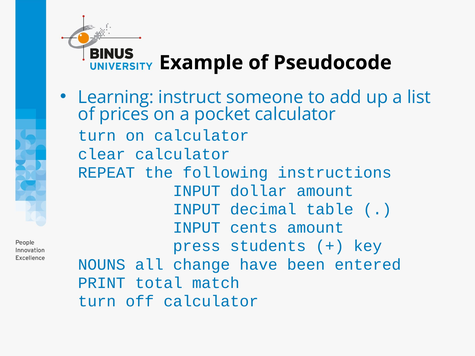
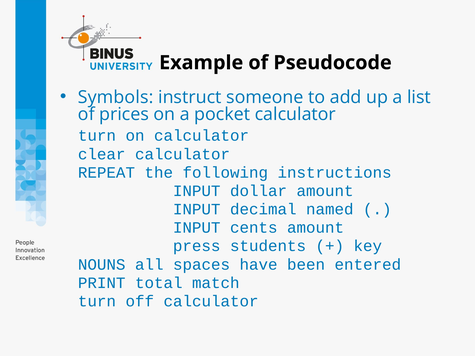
Learning: Learning -> Symbols
table: table -> named
change: change -> spaces
